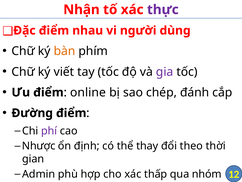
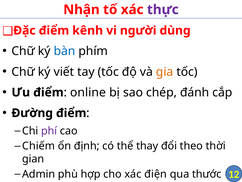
nhau: nhau -> kênh
bàn colour: orange -> blue
gia colour: purple -> orange
Nhược: Nhược -> Chiếm
thấp: thấp -> điện
nhóm: nhóm -> thước
